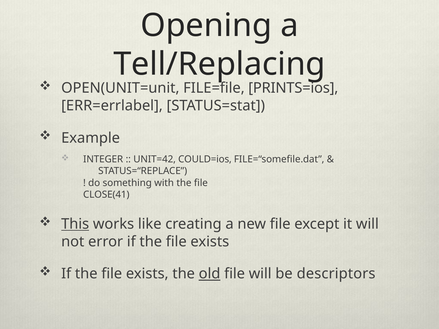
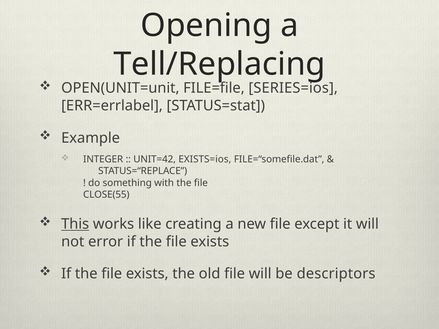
PRINTS=ios: PRINTS=ios -> SERIES=ios
COULD=ios: COULD=ios -> EXISTS=ios
CLOSE(41: CLOSE(41 -> CLOSE(55
old underline: present -> none
